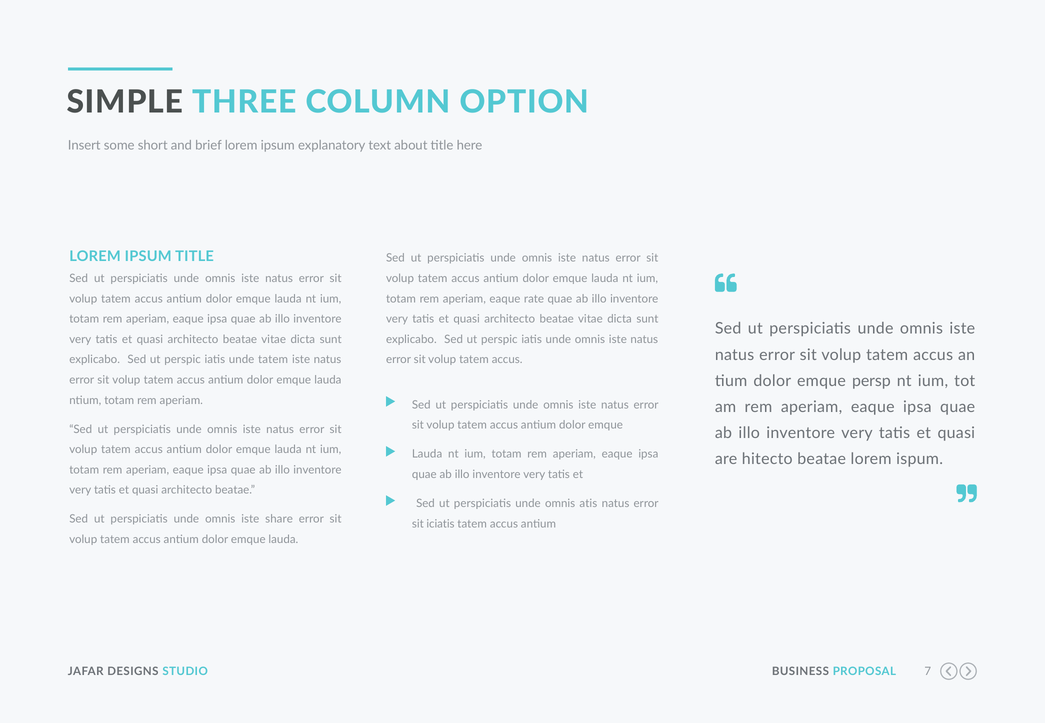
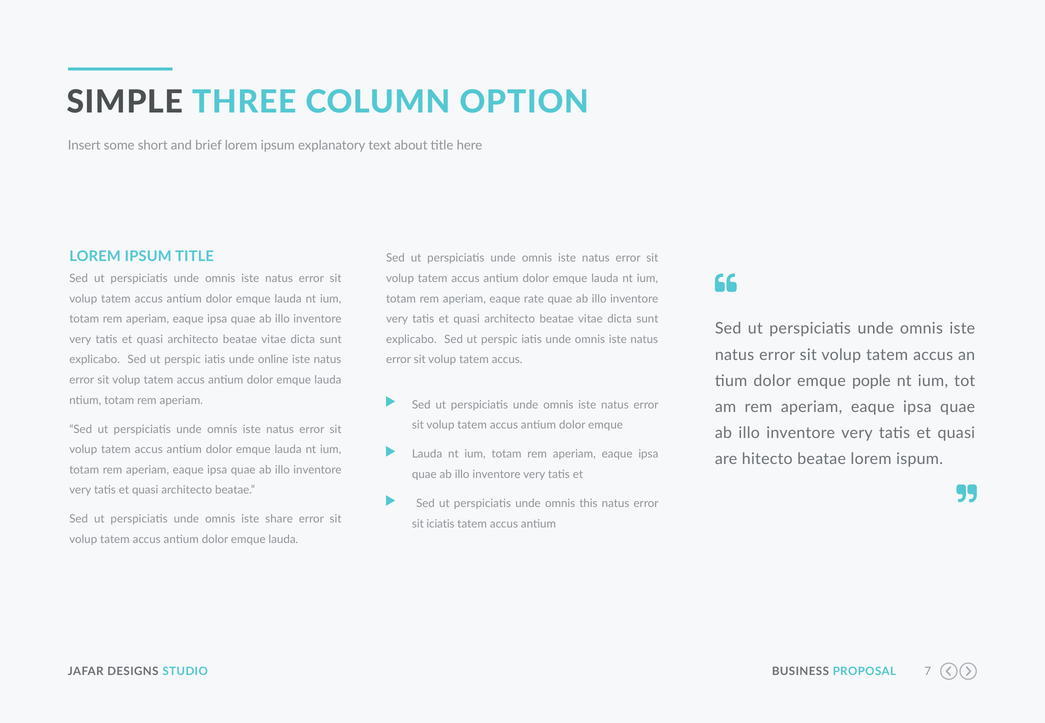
unde tatem: tatem -> online
persp: persp -> pople
atis: atis -> this
